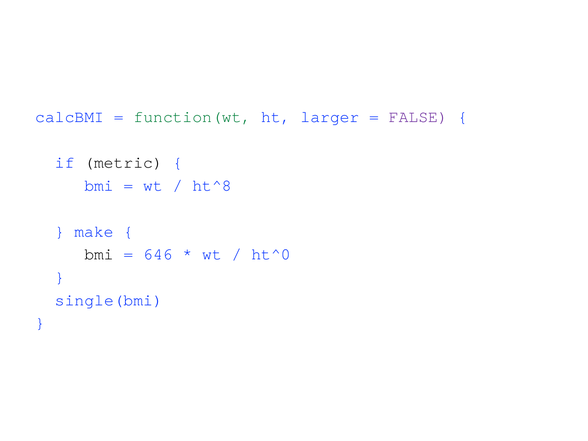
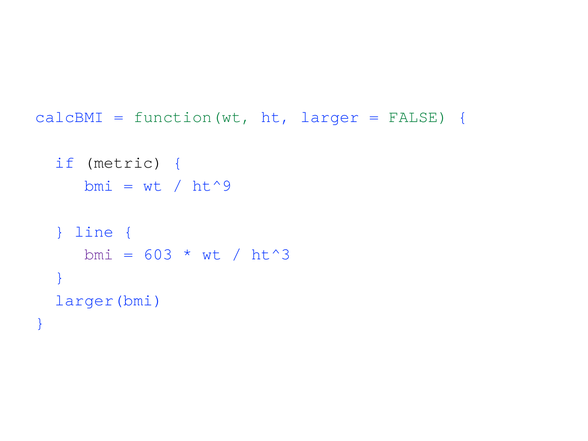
FALSE colour: purple -> green
ht^8: ht^8 -> ht^9
make: make -> line
bmi at (99, 254) colour: black -> purple
646: 646 -> 603
ht^0: ht^0 -> ht^3
single(bmi: single(bmi -> larger(bmi
